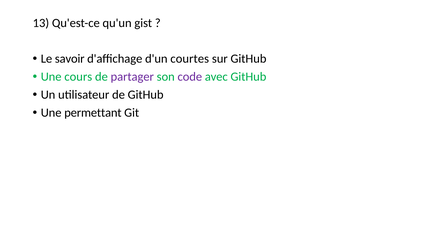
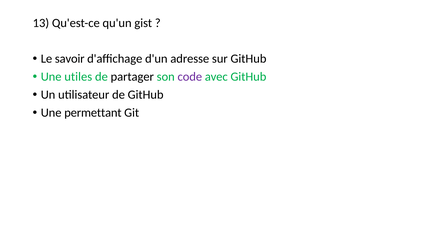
courtes: courtes -> adresse
cours: cours -> utiles
partager colour: purple -> black
